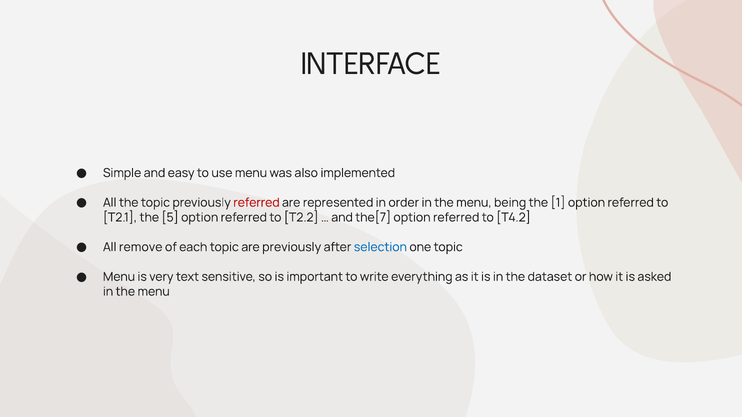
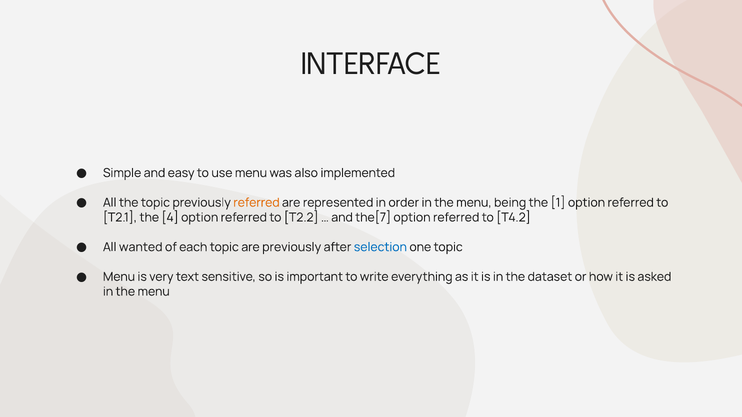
referred at (256, 203) colour: red -> orange
5: 5 -> 4
remove: remove -> wanted
